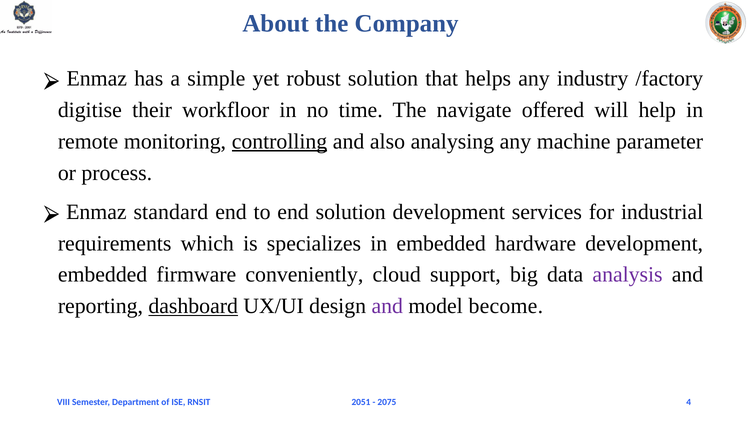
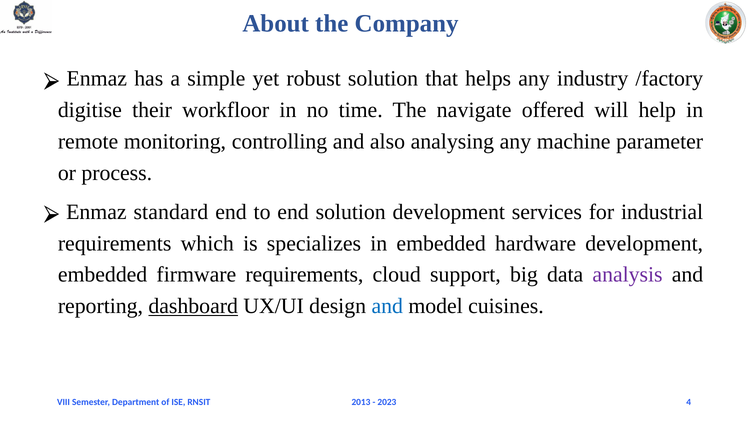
controlling underline: present -> none
firmware conveniently: conveniently -> requirements
and at (387, 306) colour: purple -> blue
become: become -> cuisines
2051: 2051 -> 2013
2075: 2075 -> 2023
